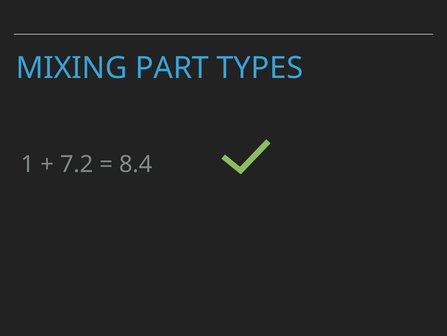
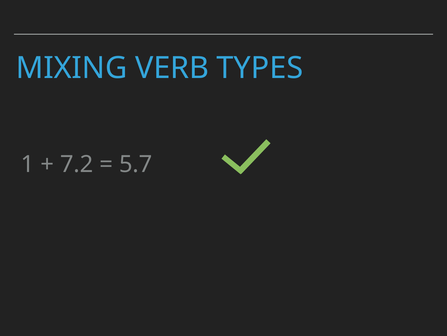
PART: PART -> VERB
8.4: 8.4 -> 5.7
